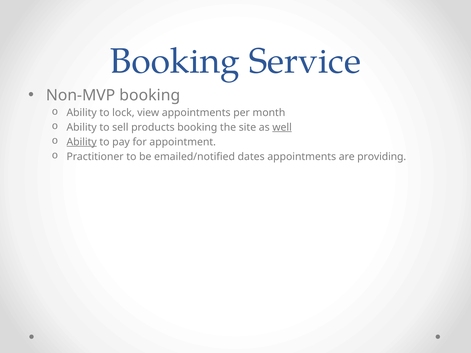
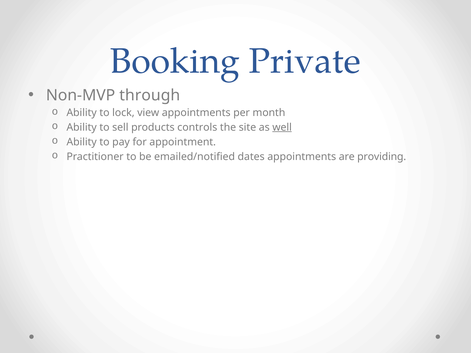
Service: Service -> Private
Non-MVP booking: booking -> through
products booking: booking -> controls
Ability at (82, 142) underline: present -> none
